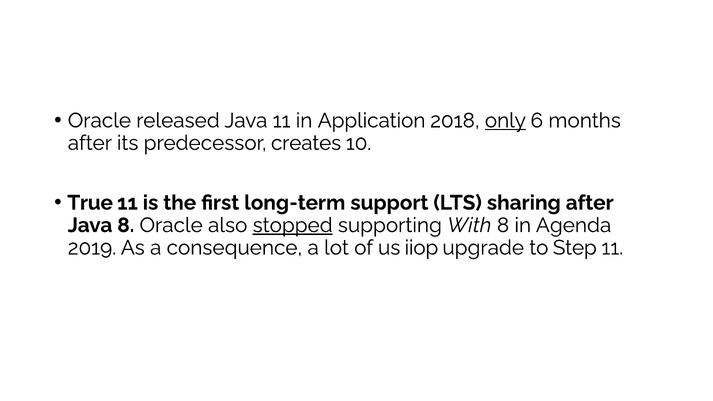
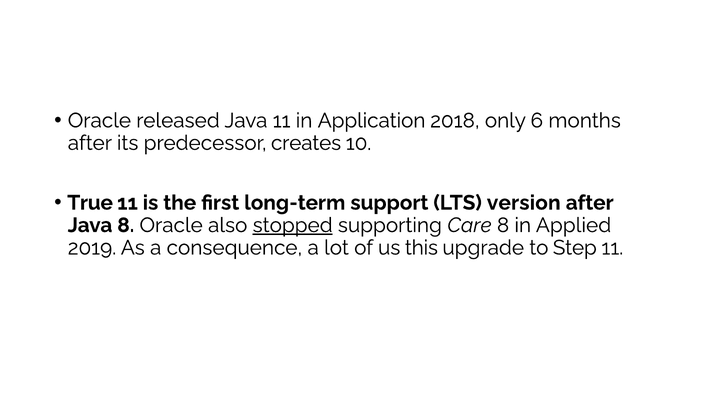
only underline: present -> none
sharing: sharing -> version
With: With -> Care
Agenda: Agenda -> Applied
iiop: iiop -> this
